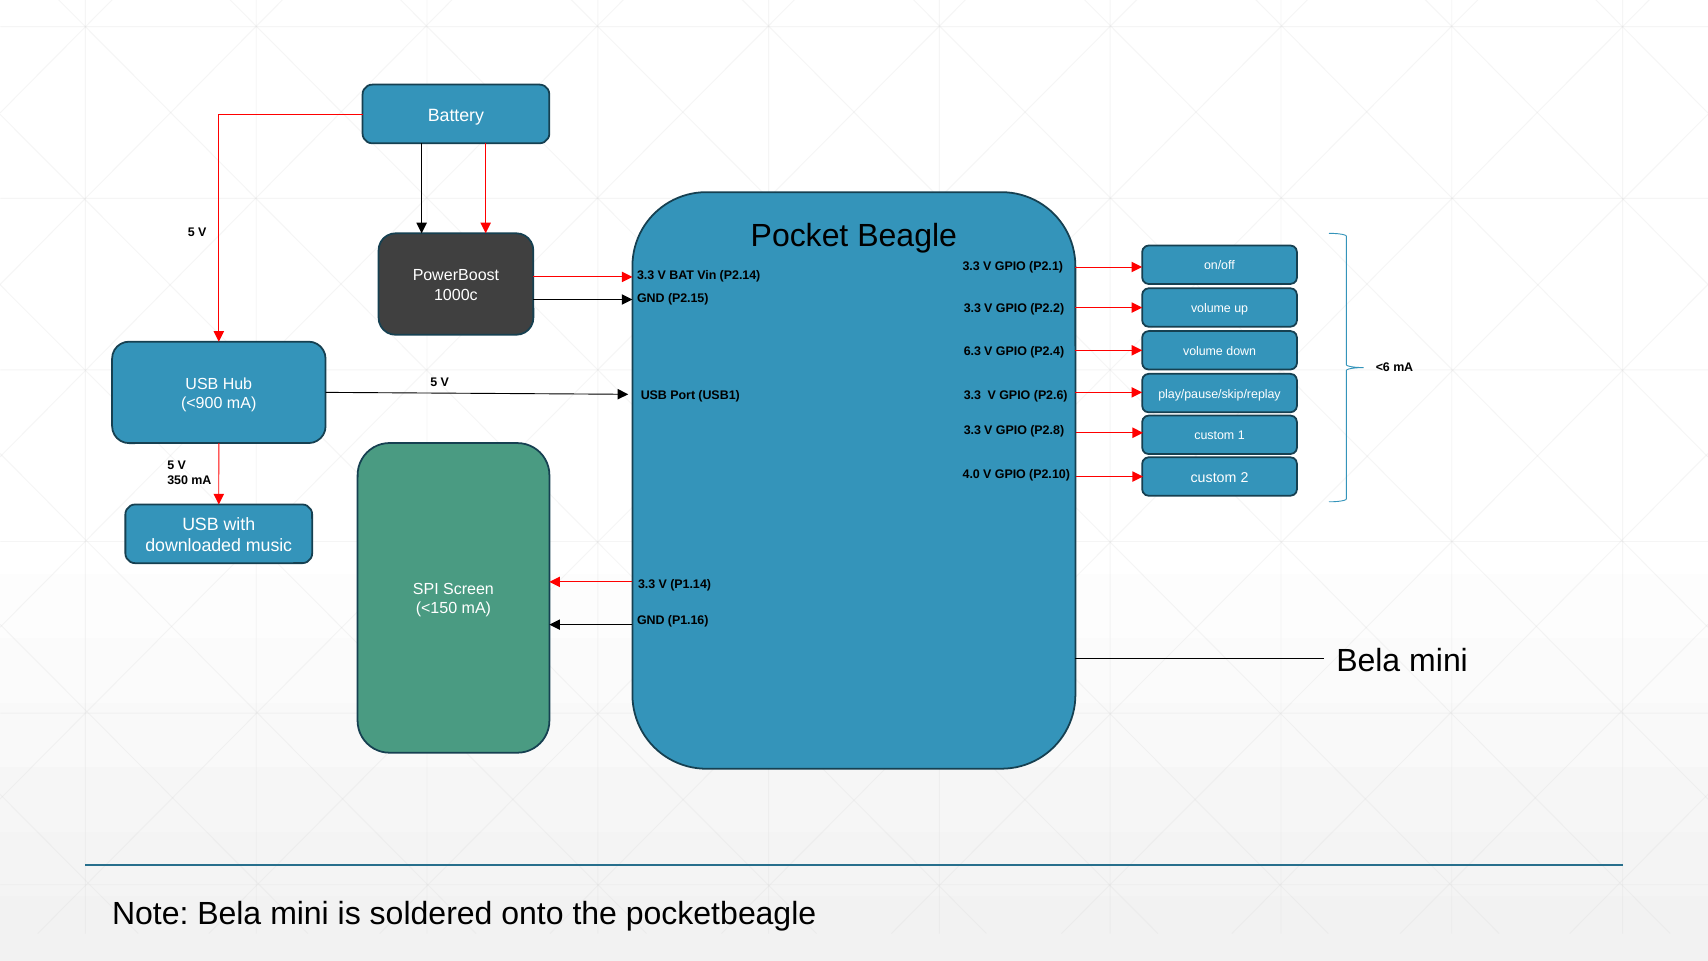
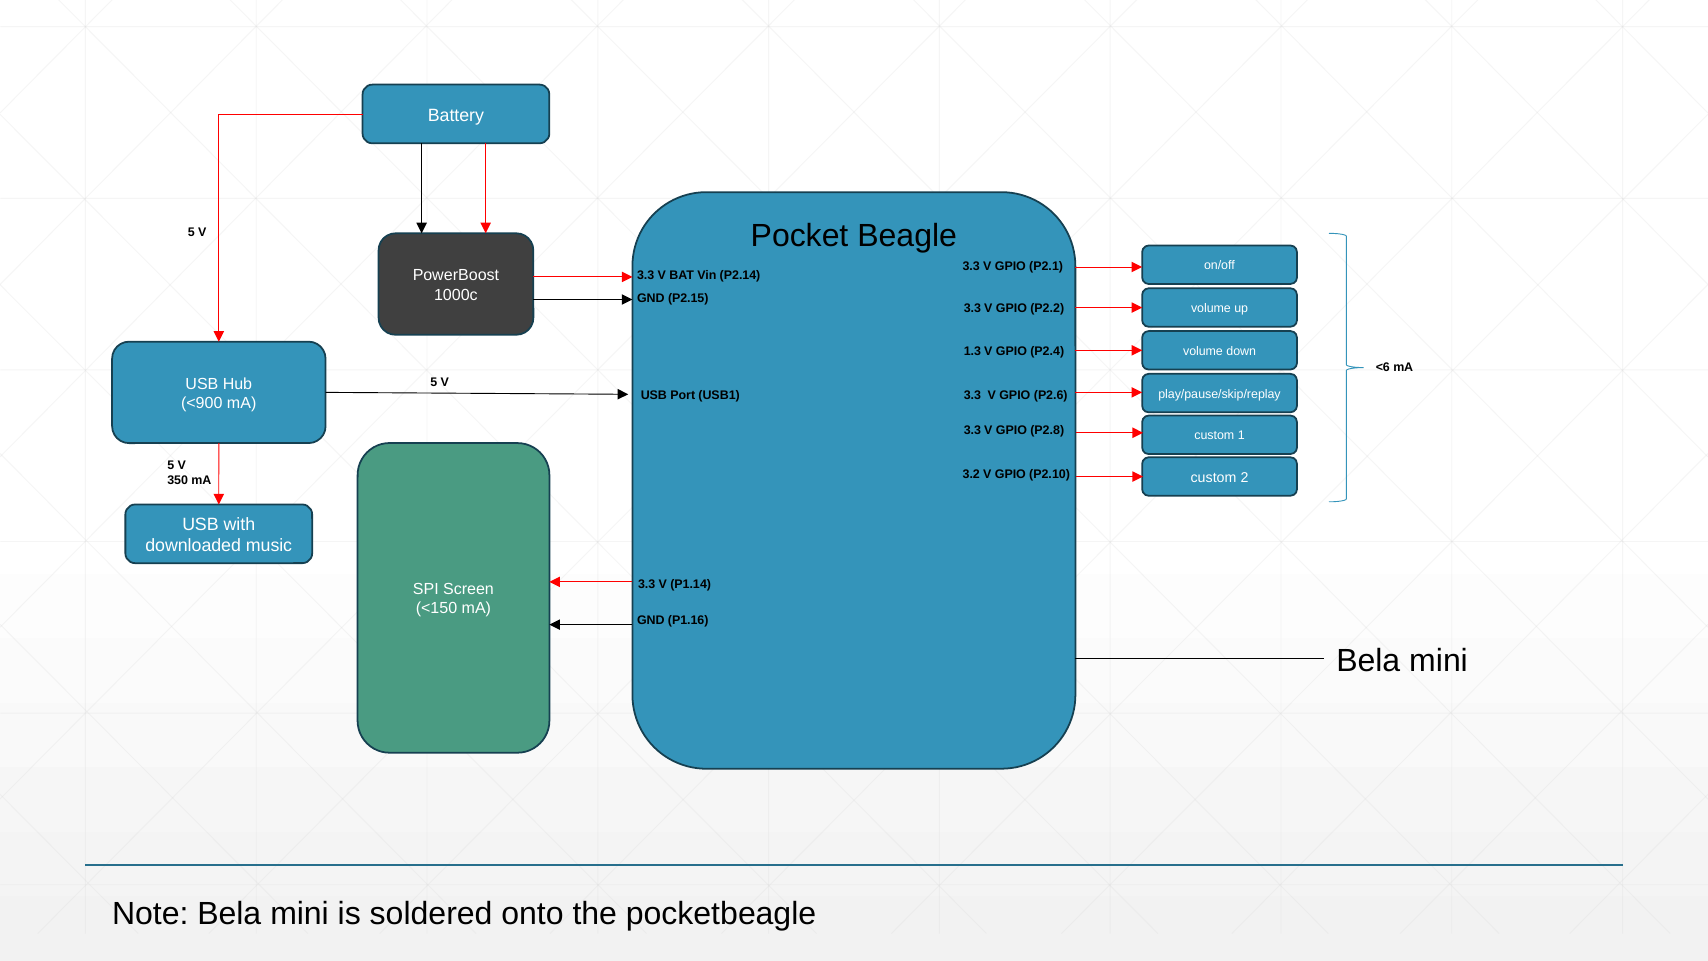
6.3: 6.3 -> 1.3
4.0: 4.0 -> 3.2
